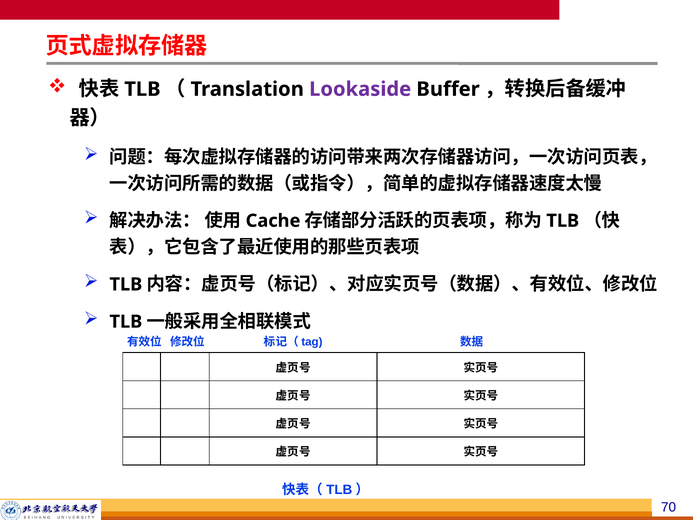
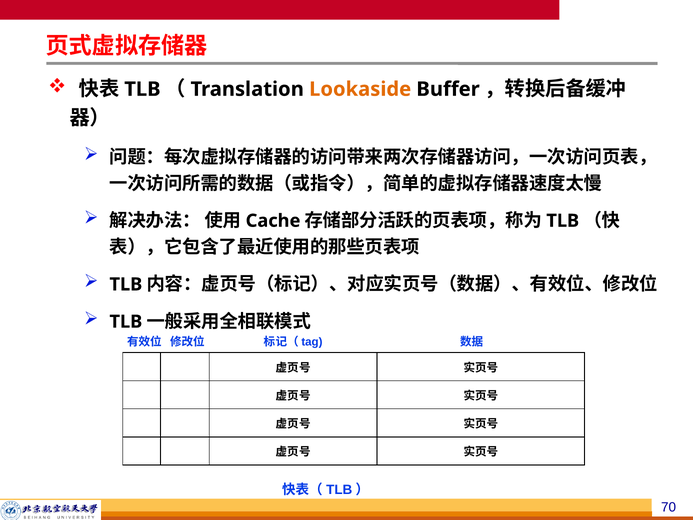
Lookaside colour: purple -> orange
